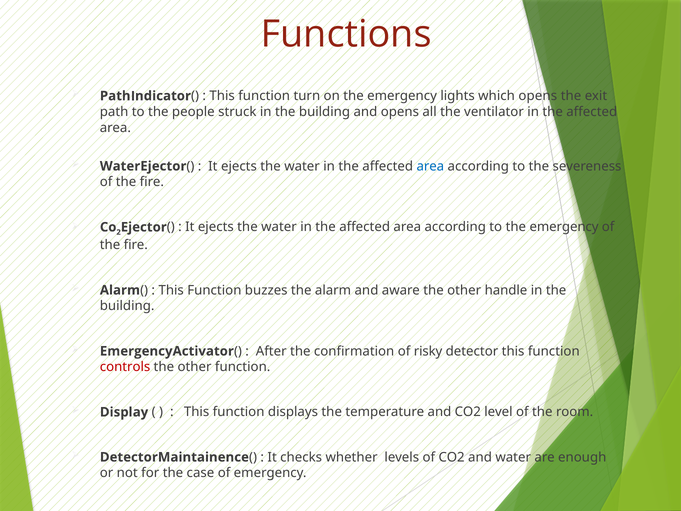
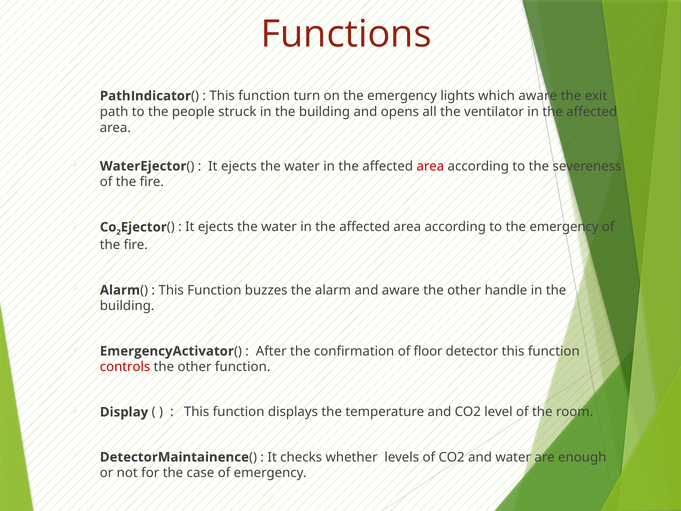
which opens: opens -> aware
area at (430, 166) colour: blue -> red
risky: risky -> floor
